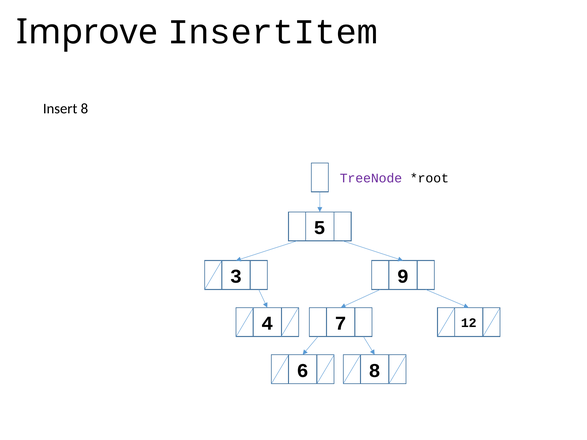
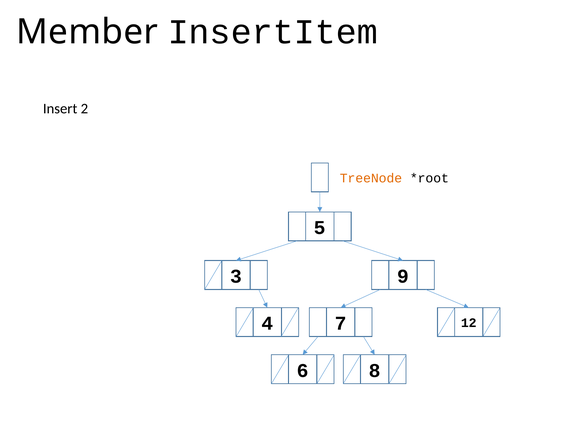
Improve: Improve -> Member
Insert 8: 8 -> 2
TreeNode colour: purple -> orange
